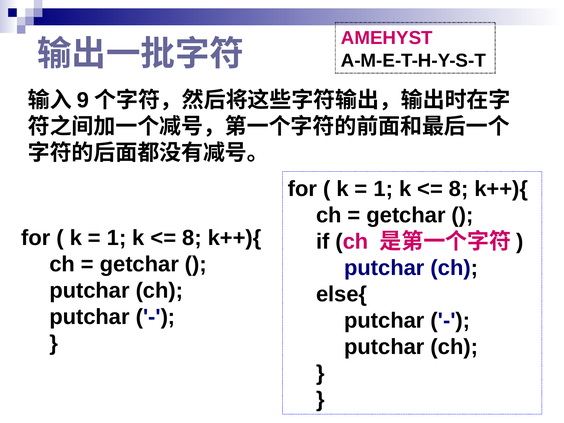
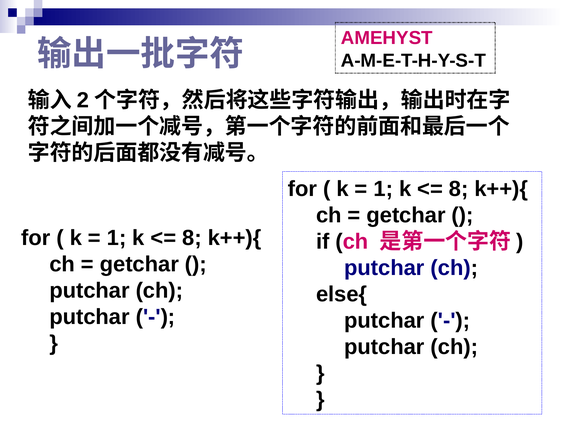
9: 9 -> 2
